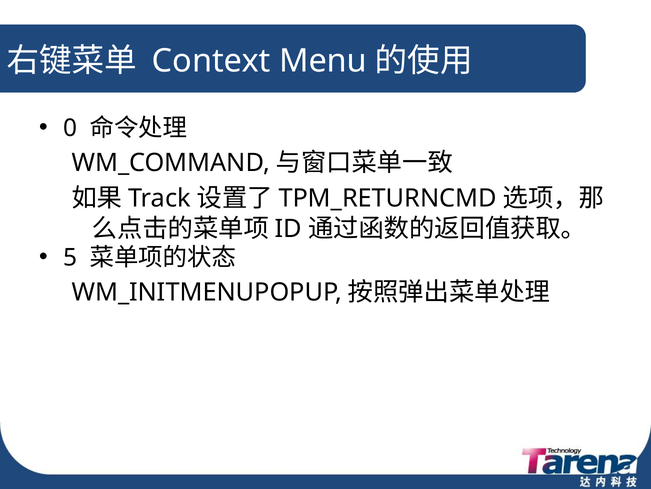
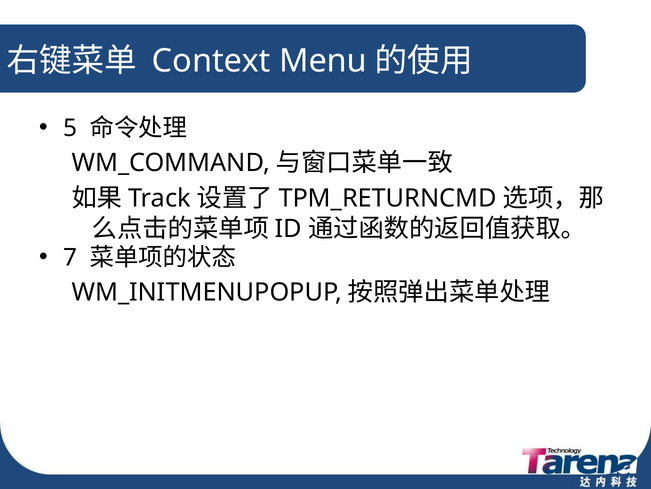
0: 0 -> 5
5: 5 -> 7
